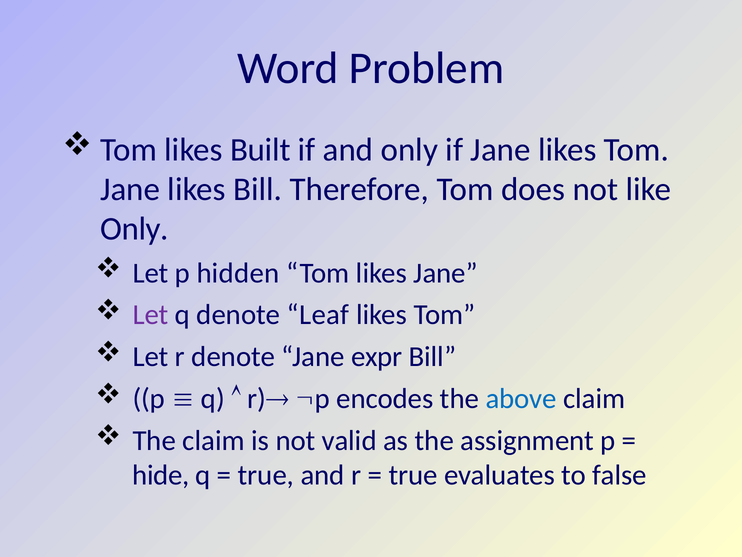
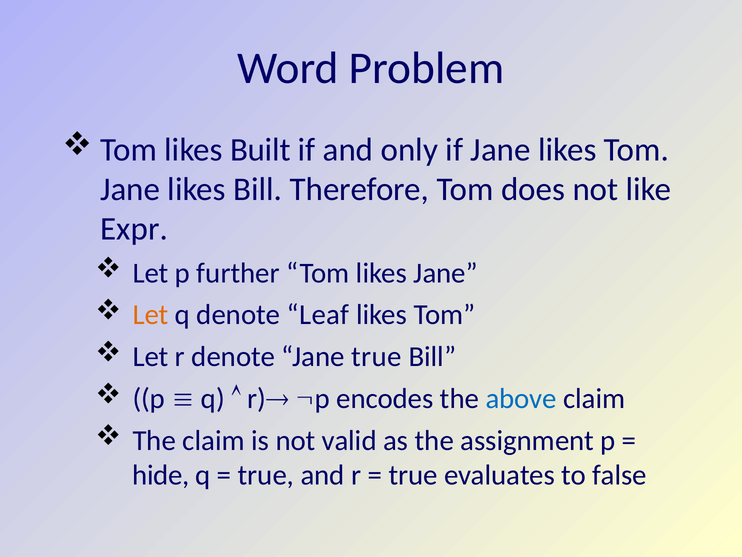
Only at (134, 229): Only -> Expr
hidden: hidden -> further
Let at (150, 315) colour: purple -> orange
Jane expr: expr -> true
